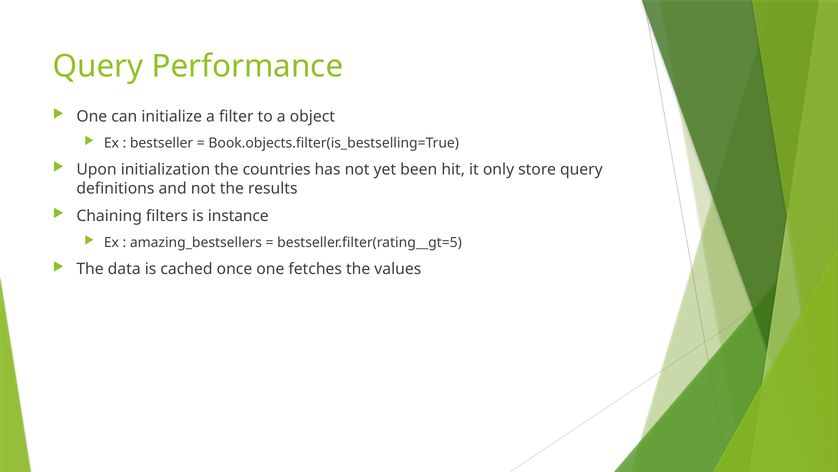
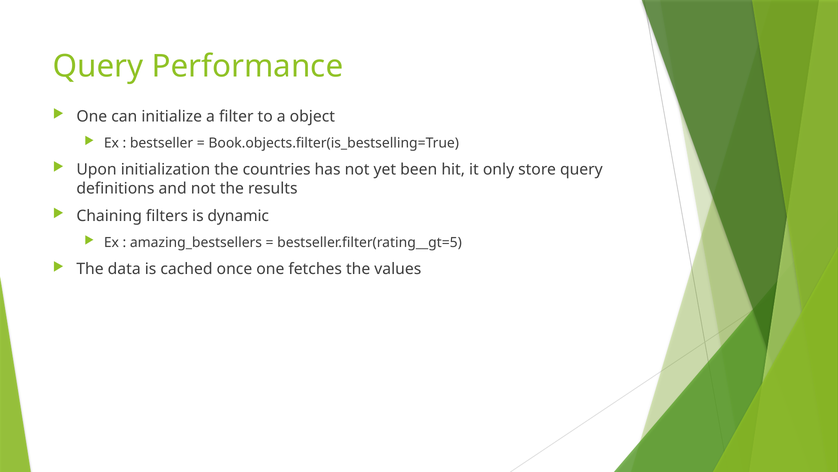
instance: instance -> dynamic
